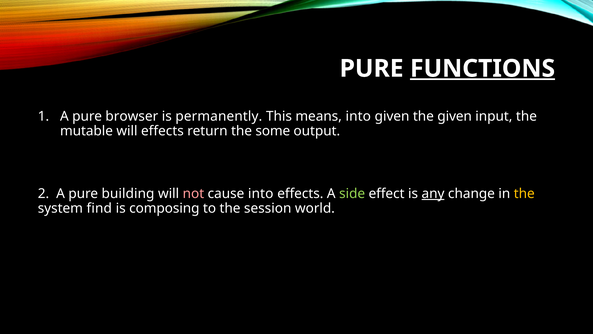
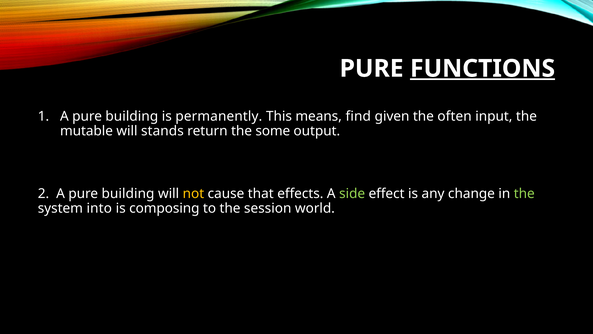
browser at (132, 116): browser -> building
means into: into -> find
the given: given -> often
will effects: effects -> stands
not colour: pink -> yellow
cause into: into -> that
any underline: present -> none
the at (524, 193) colour: yellow -> light green
find: find -> into
